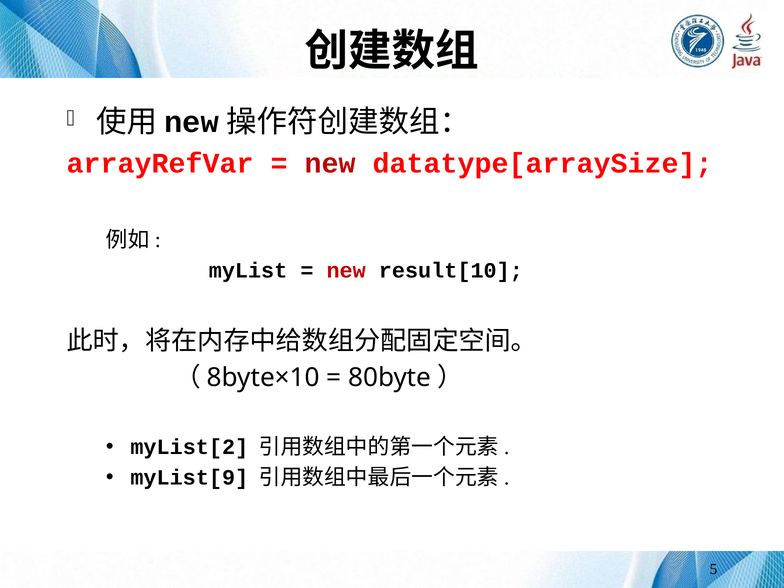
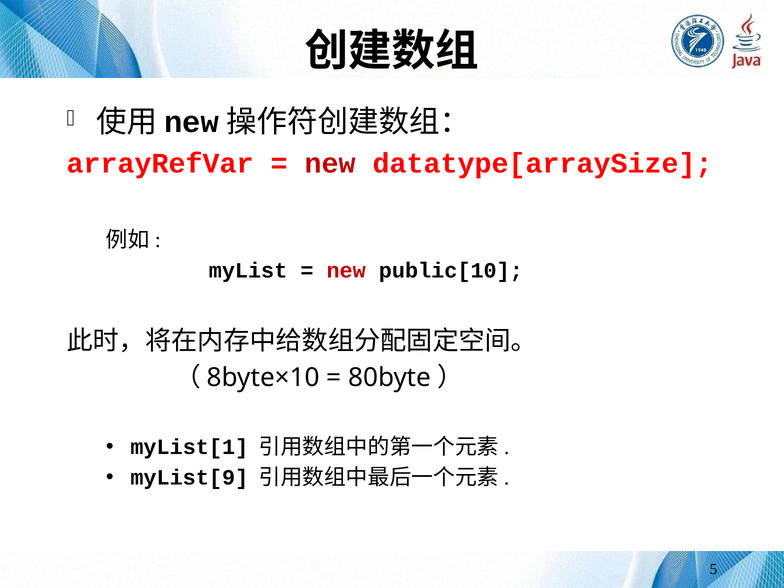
result[10: result[10 -> public[10
myList[2: myList[2 -> myList[1
